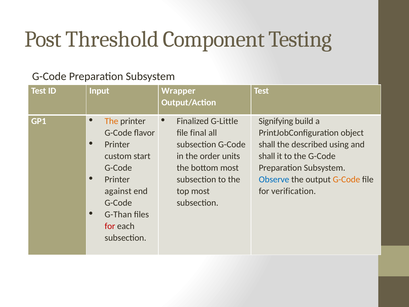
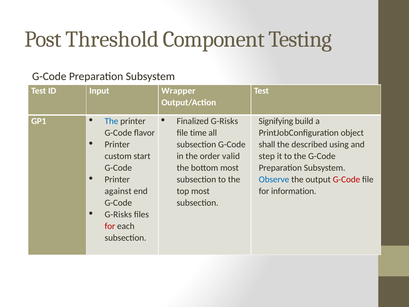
Finalized G-Little: G-Little -> G-Risks
The at (111, 121) colour: orange -> blue
final: final -> time
units: units -> valid
shall at (267, 156): shall -> step
G-Code at (346, 179) colour: orange -> red
verification: verification -> information
G-Than at (118, 214): G-Than -> G-Risks
